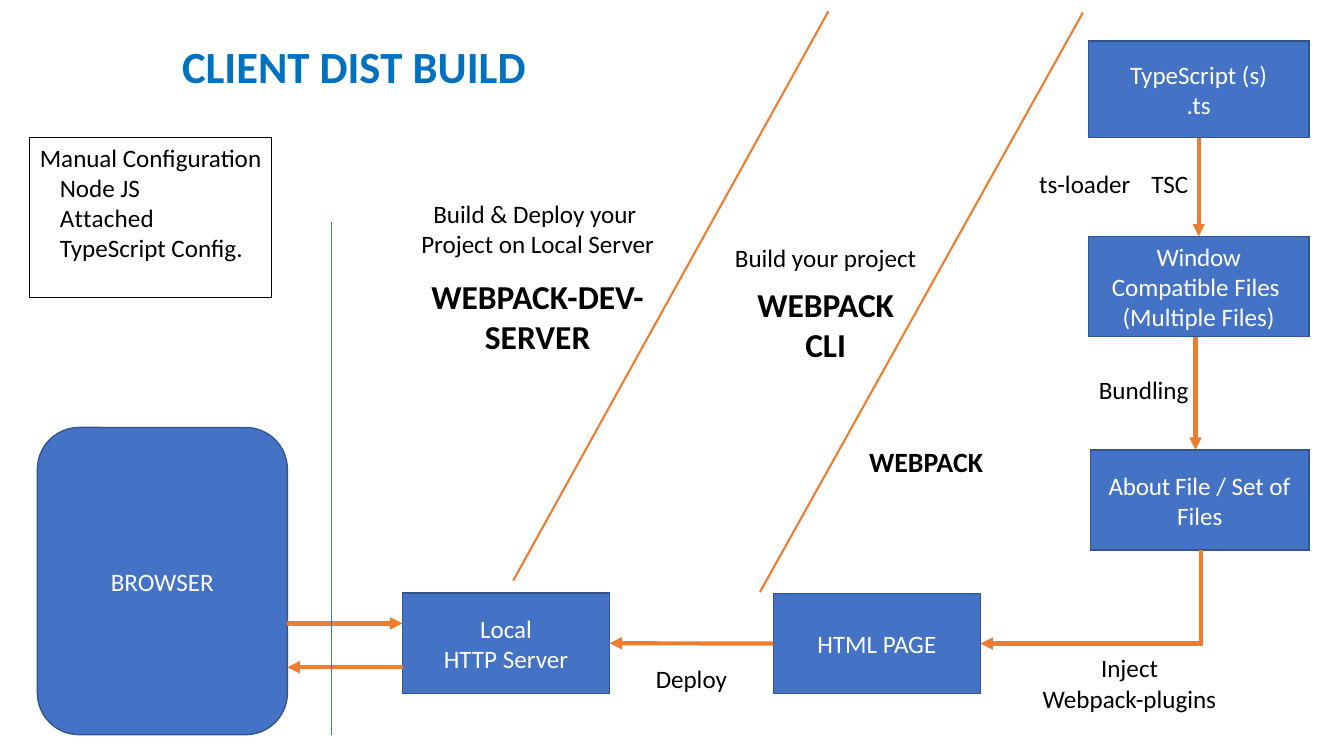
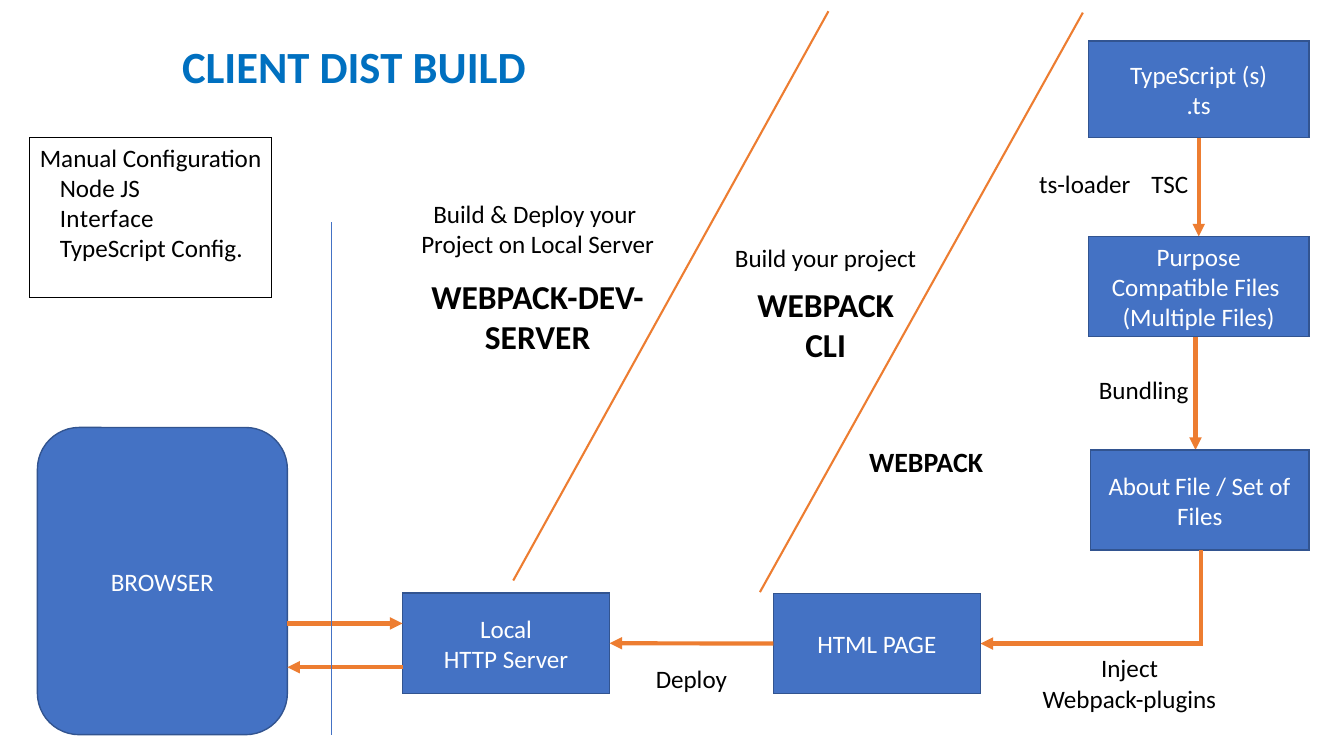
Attached: Attached -> Interface
Window: Window -> Purpose
